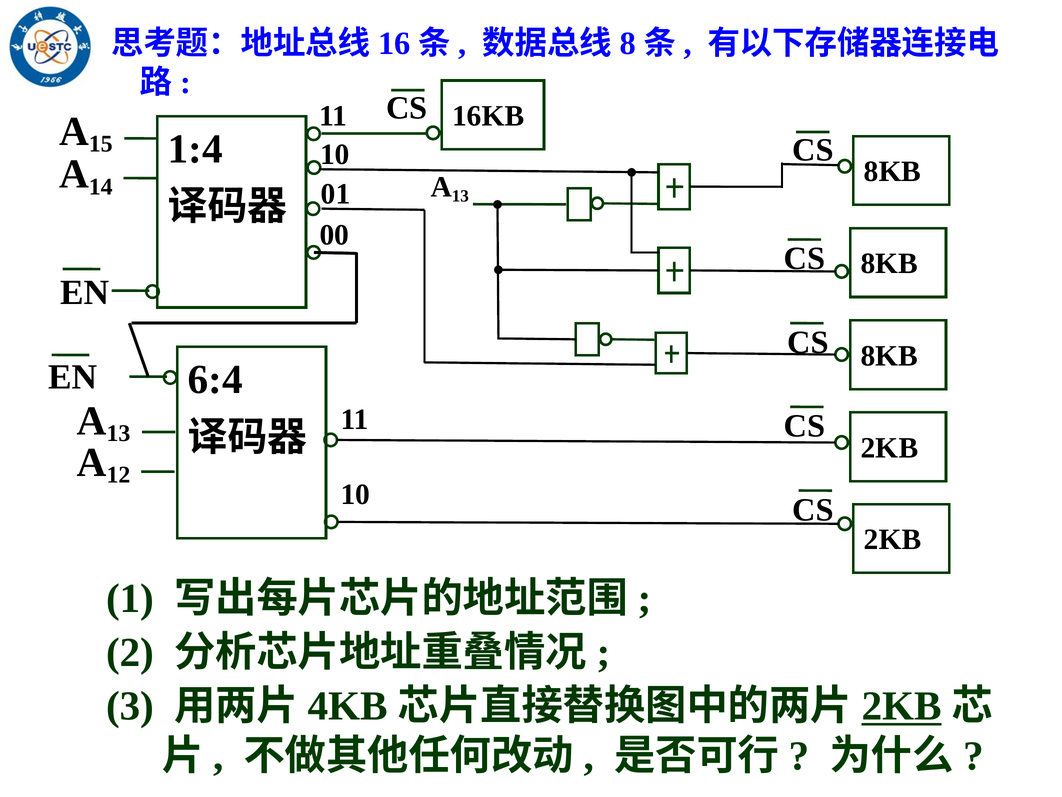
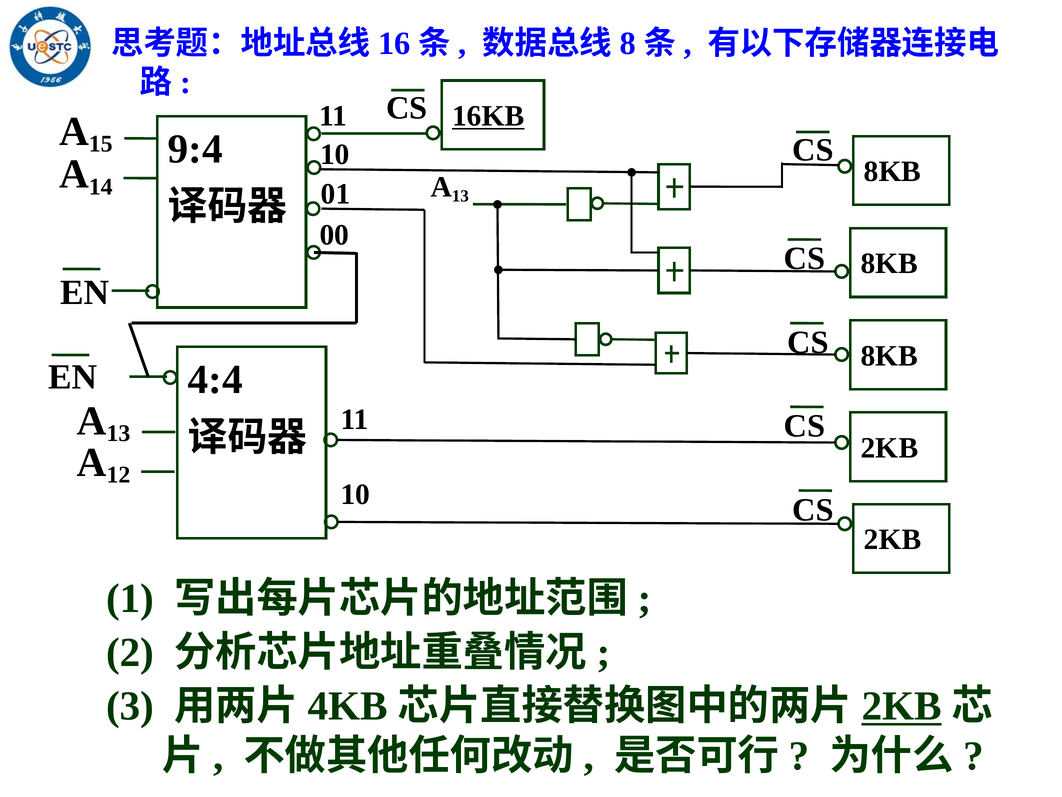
16KB underline: none -> present
1:4: 1:4 -> 9:4
6:4: 6:4 -> 4:4
